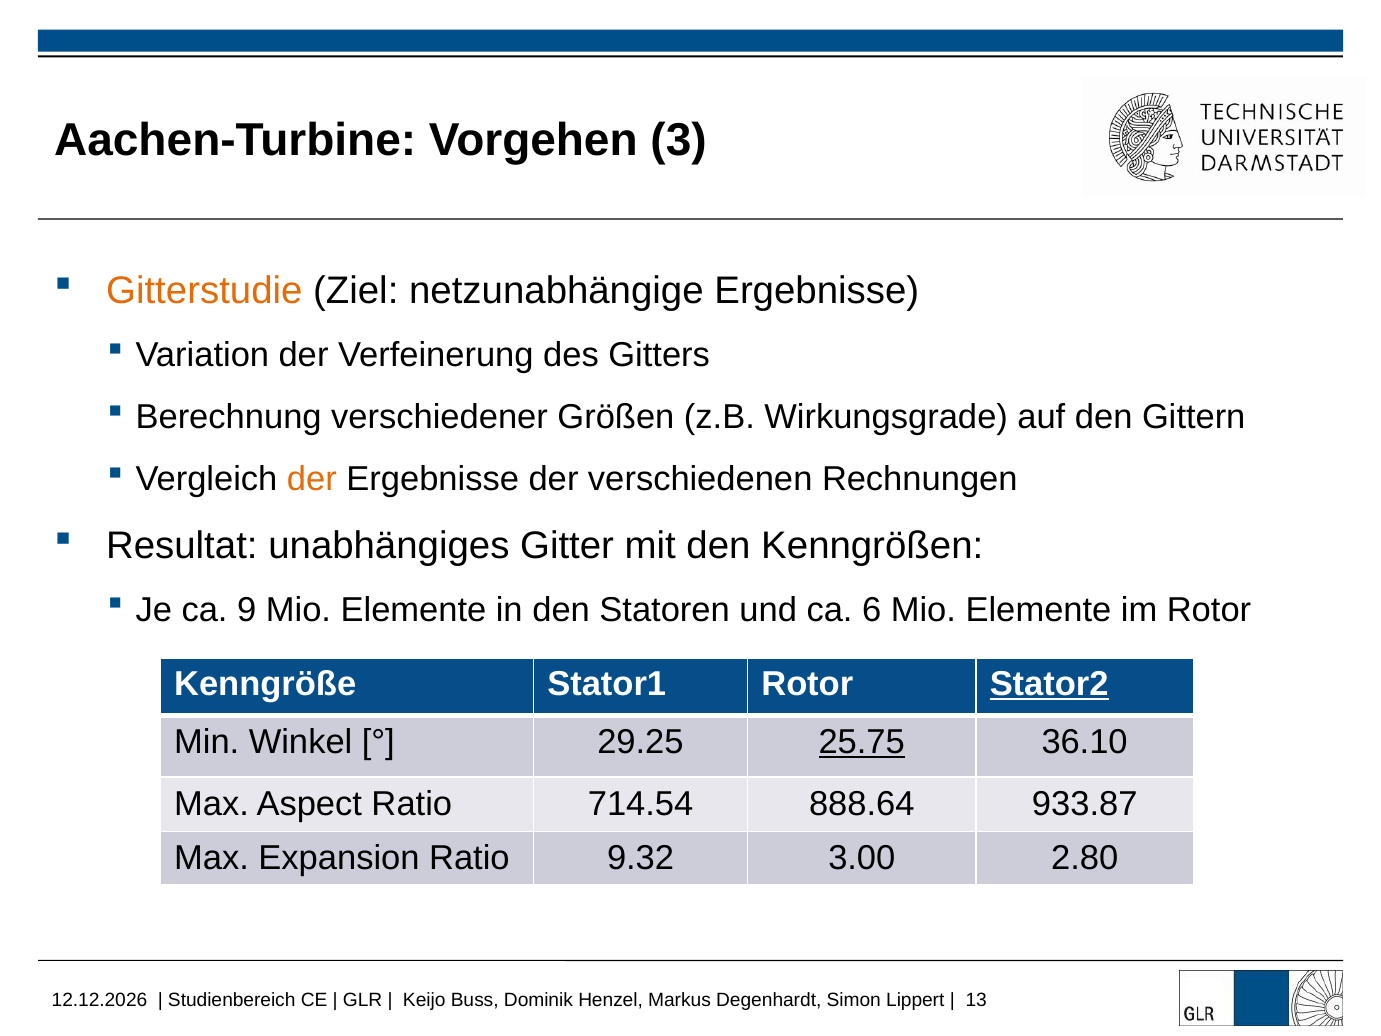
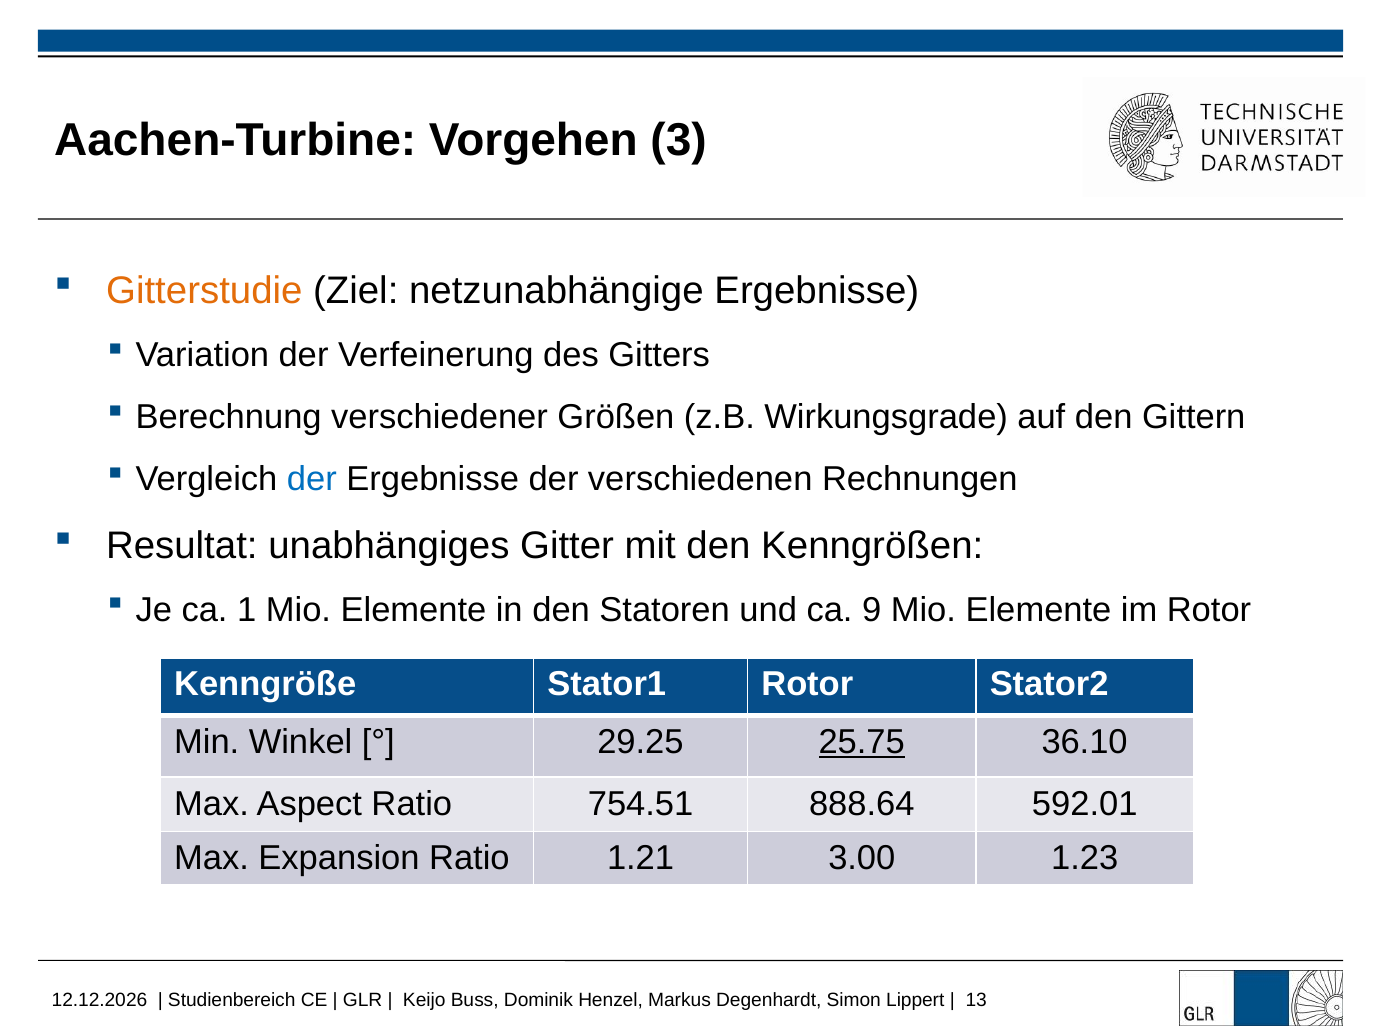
der at (312, 479) colour: orange -> blue
9: 9 -> 1
6: 6 -> 9
Stator2 underline: present -> none
714.54: 714.54 -> 754.51
933.87: 933.87 -> 592.01
9.32: 9.32 -> 1.21
2.80: 2.80 -> 1.23
